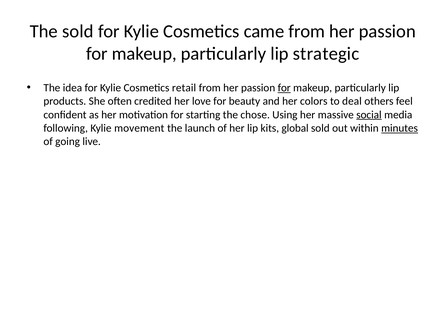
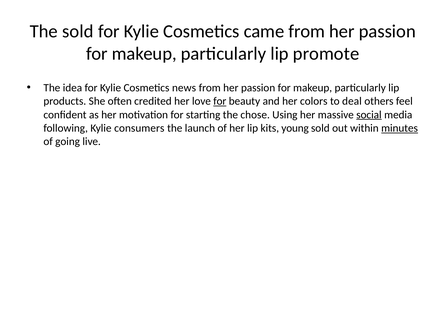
strategic: strategic -> promote
retail: retail -> news
for at (284, 88) underline: present -> none
for at (220, 101) underline: none -> present
movement: movement -> consumers
global: global -> young
